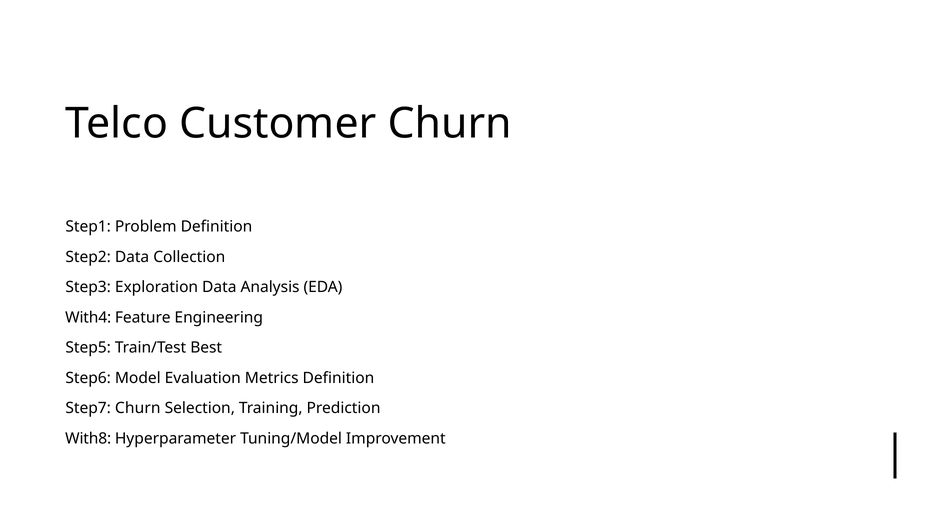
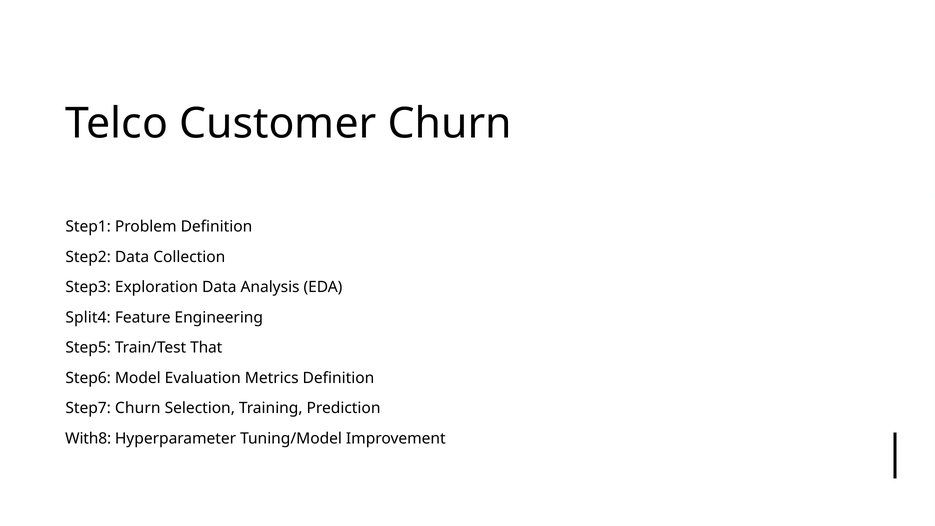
With4: With4 -> Split4
Best: Best -> That
